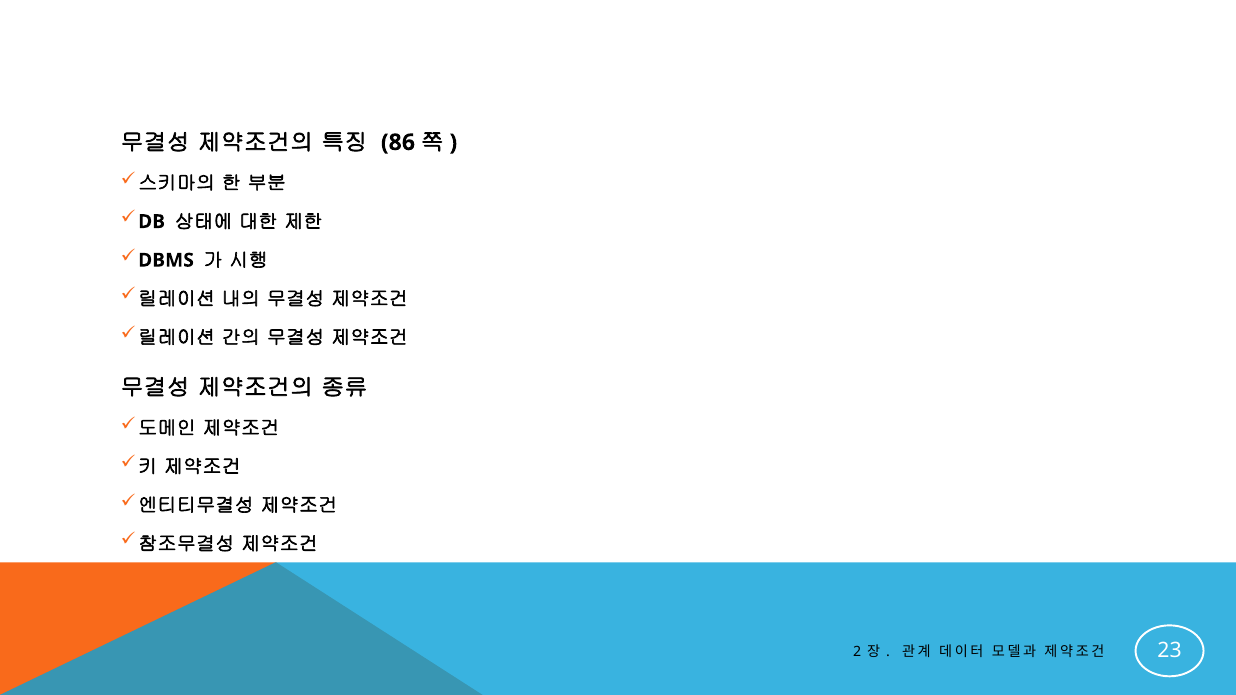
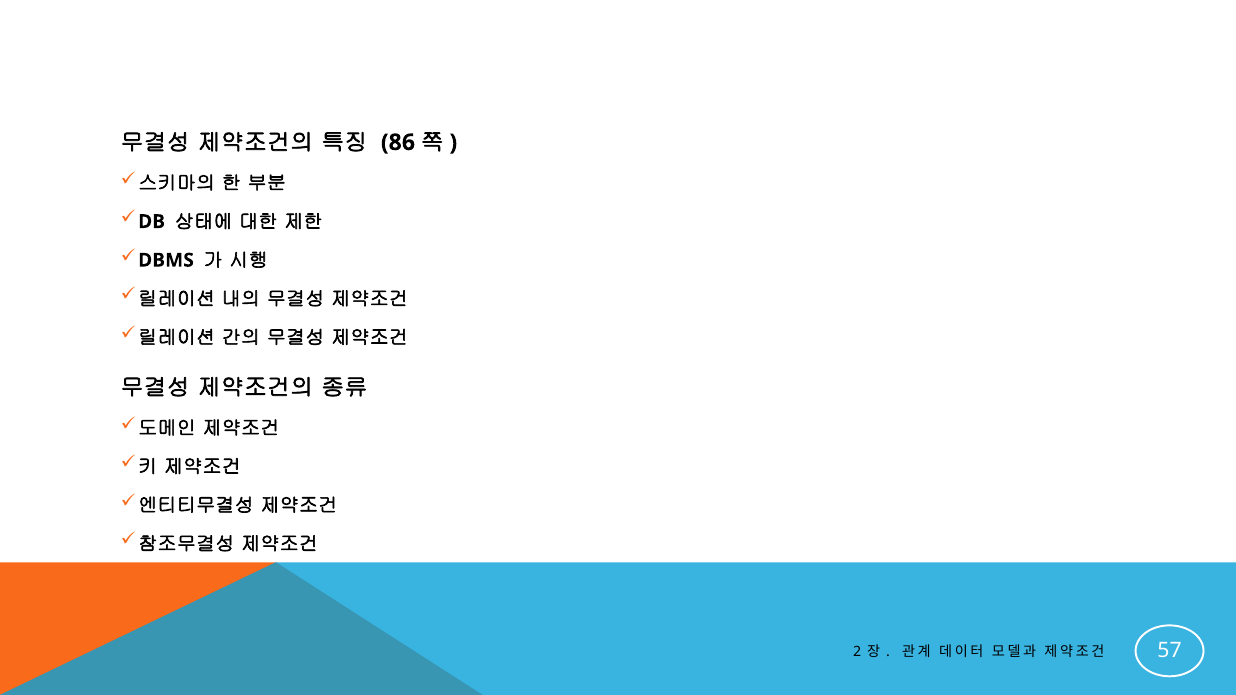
23: 23 -> 57
